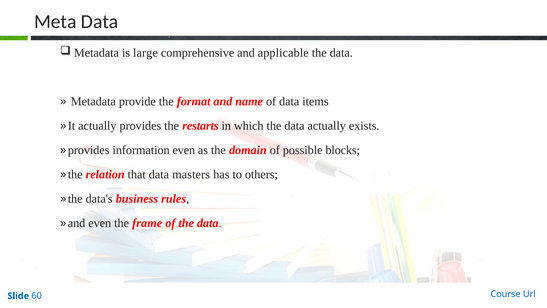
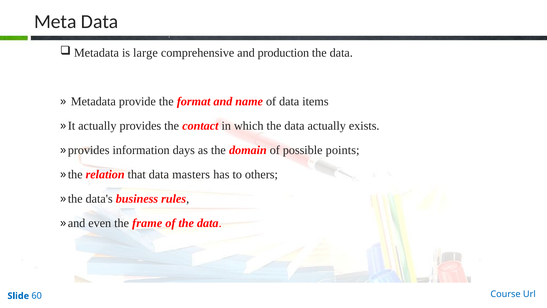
applicable: applicable -> production
restarts: restarts -> contact
information even: even -> days
blocks: blocks -> points
